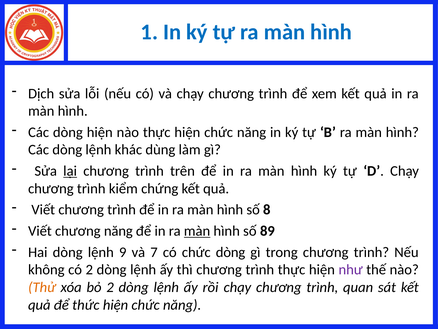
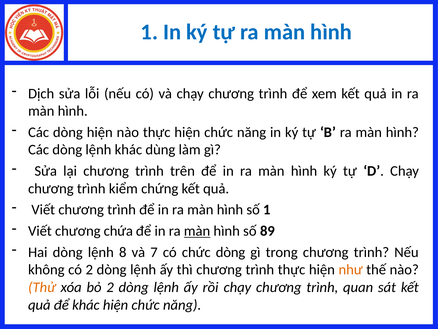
lại underline: present -> none
số 8: 8 -> 1
chương năng: năng -> chứa
9: 9 -> 8
như colour: purple -> orange
để thức: thức -> khác
